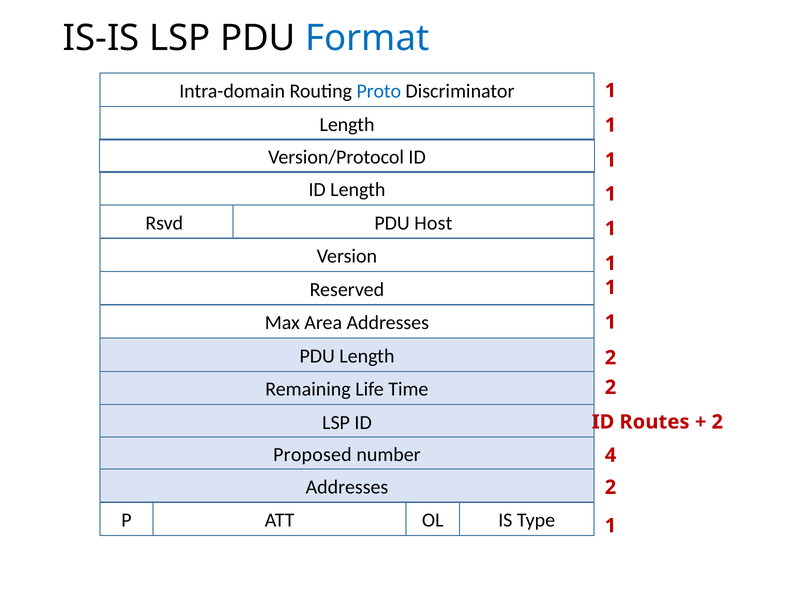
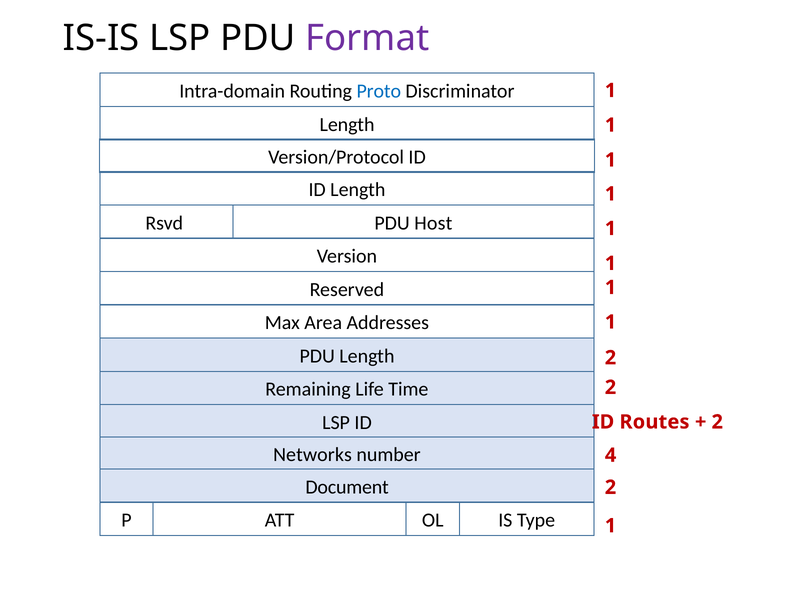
Format colour: blue -> purple
Proposed: Proposed -> Networks
Addresses at (347, 487): Addresses -> Document
